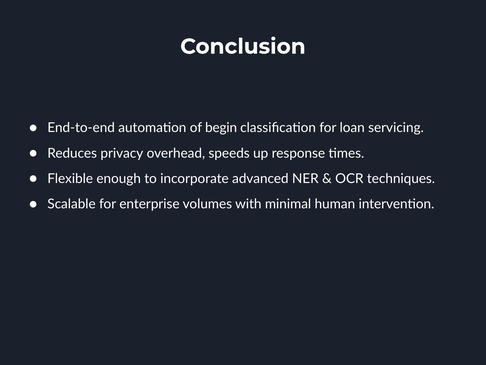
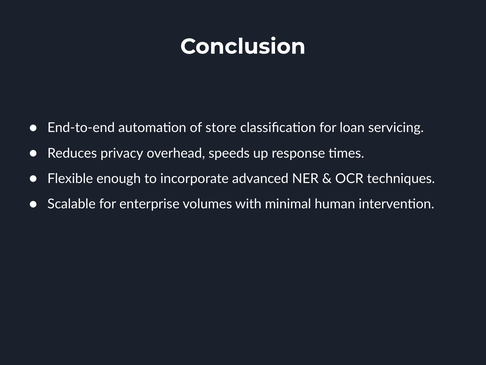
begin: begin -> store
